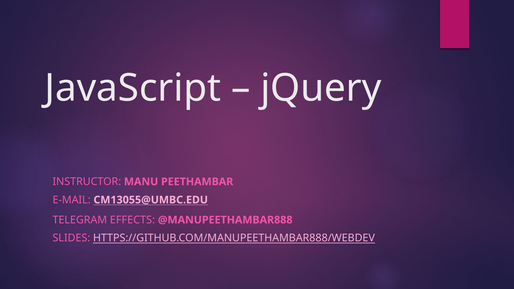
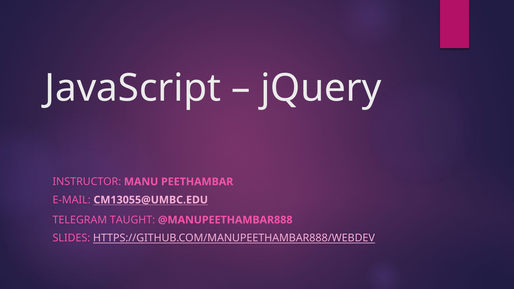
EFFECTS: EFFECTS -> TAUGHT
